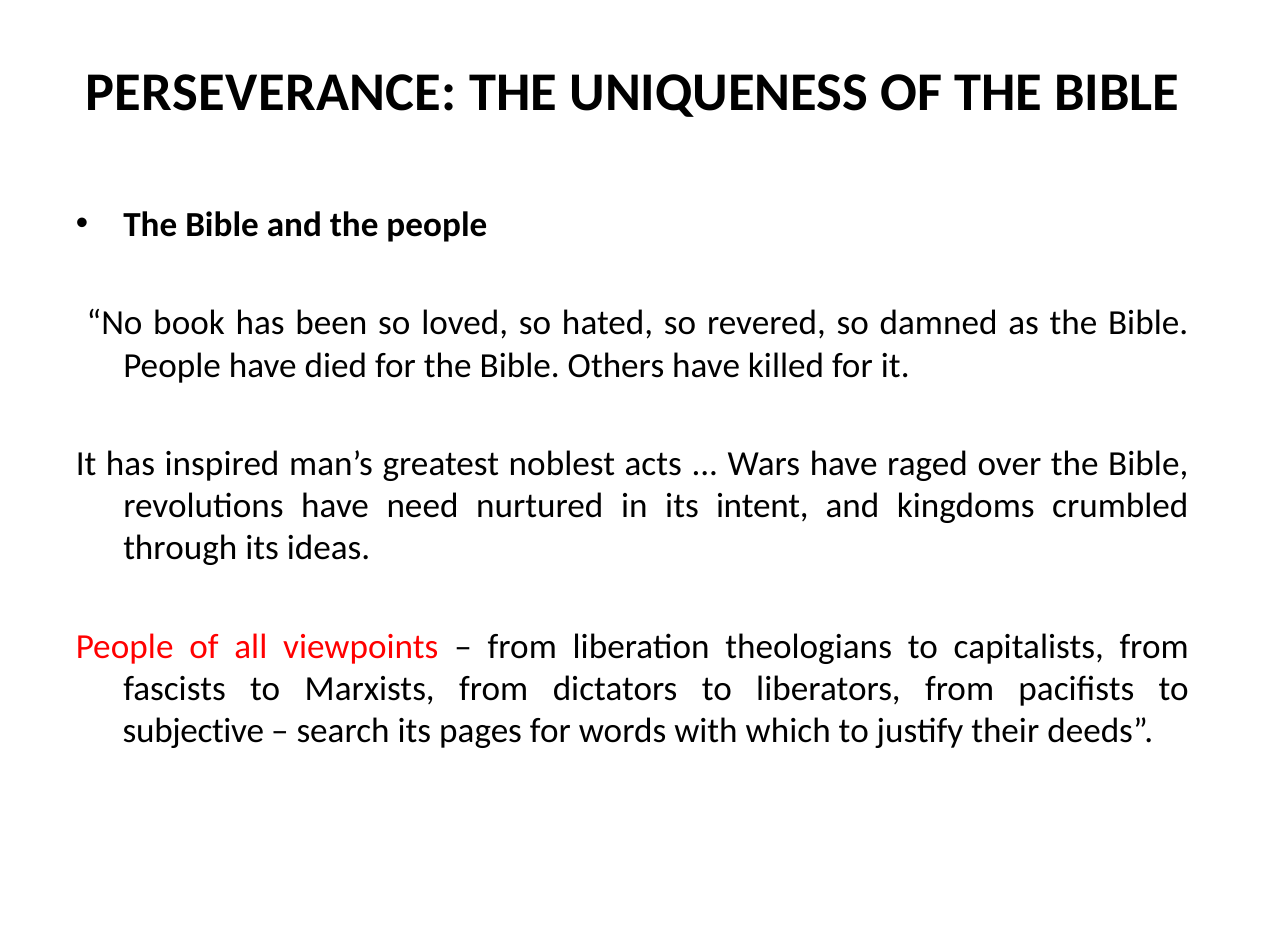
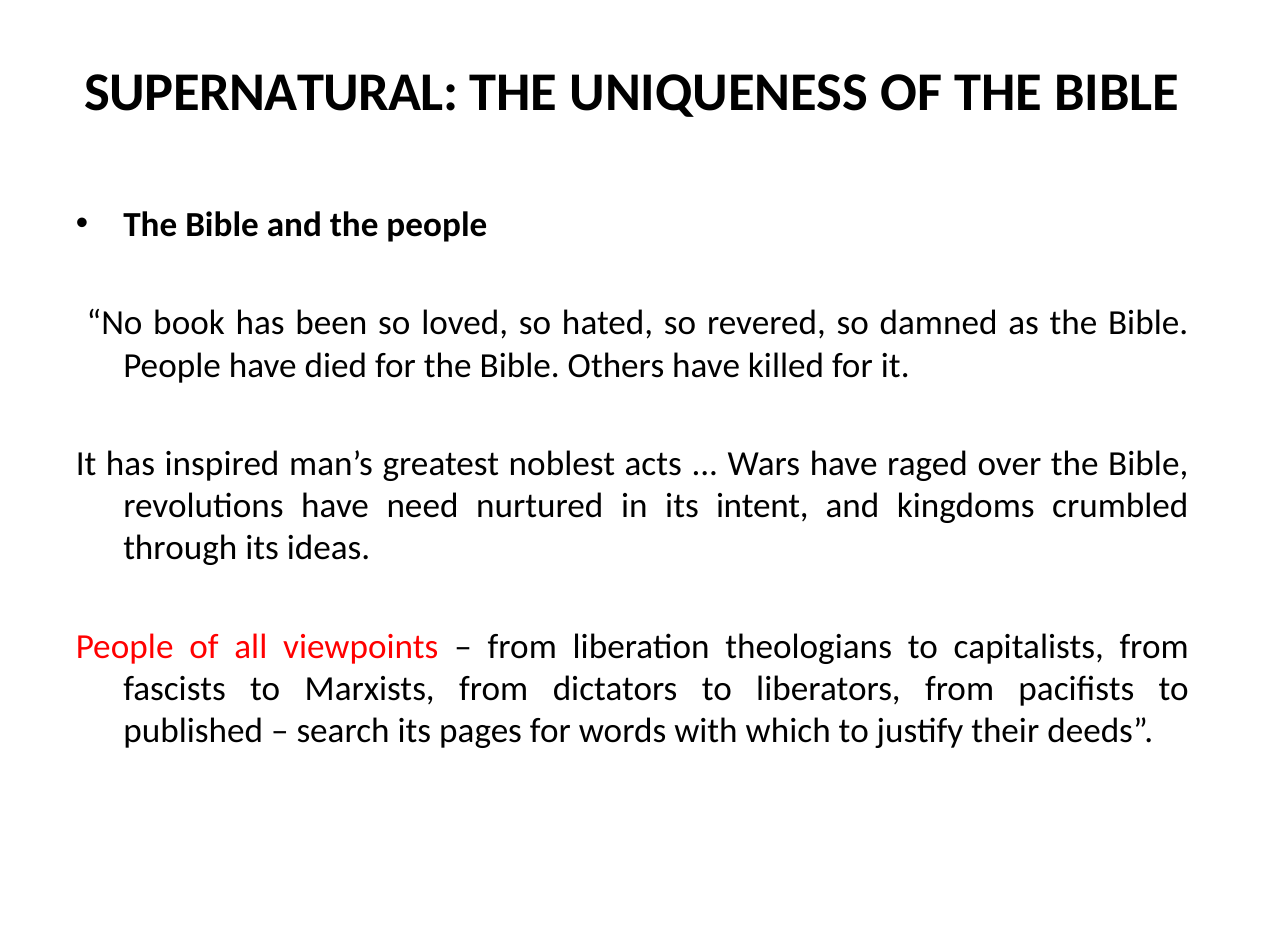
PERSEVERANCE: PERSEVERANCE -> SUPERNATURAL
subjective: subjective -> published
